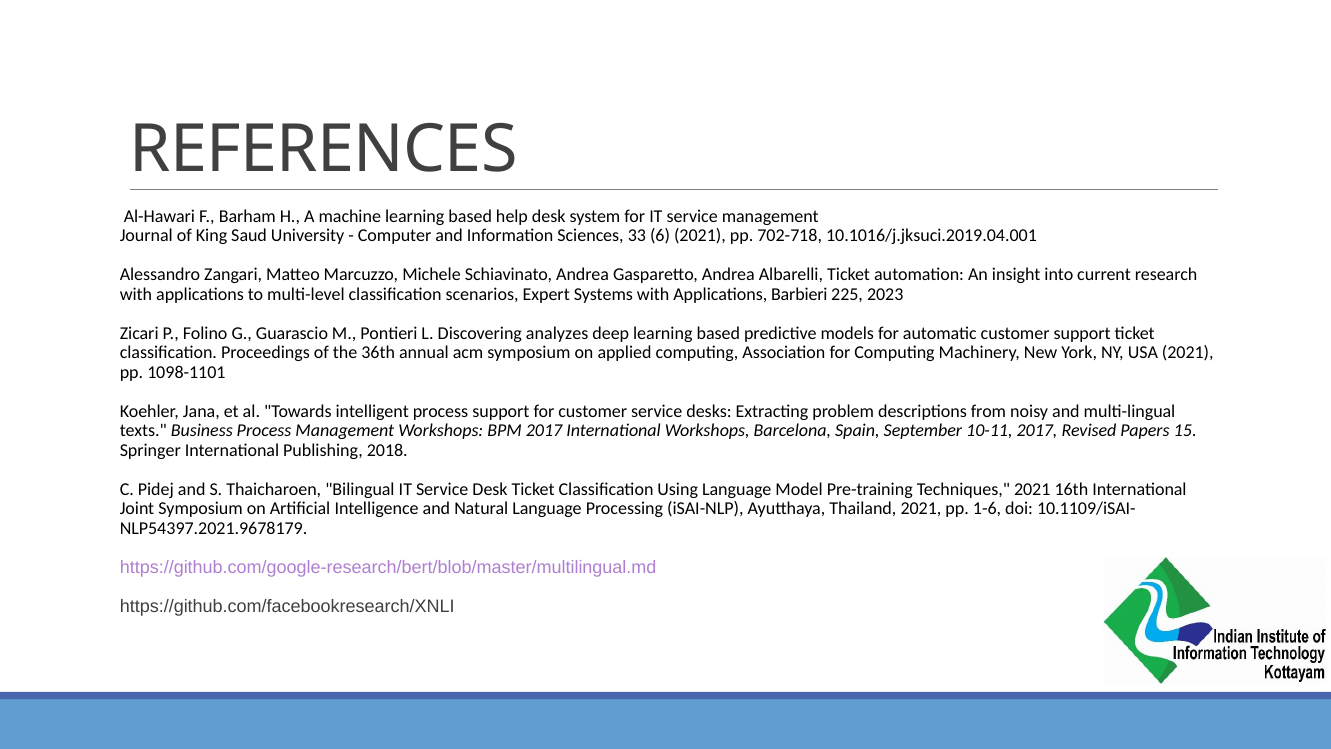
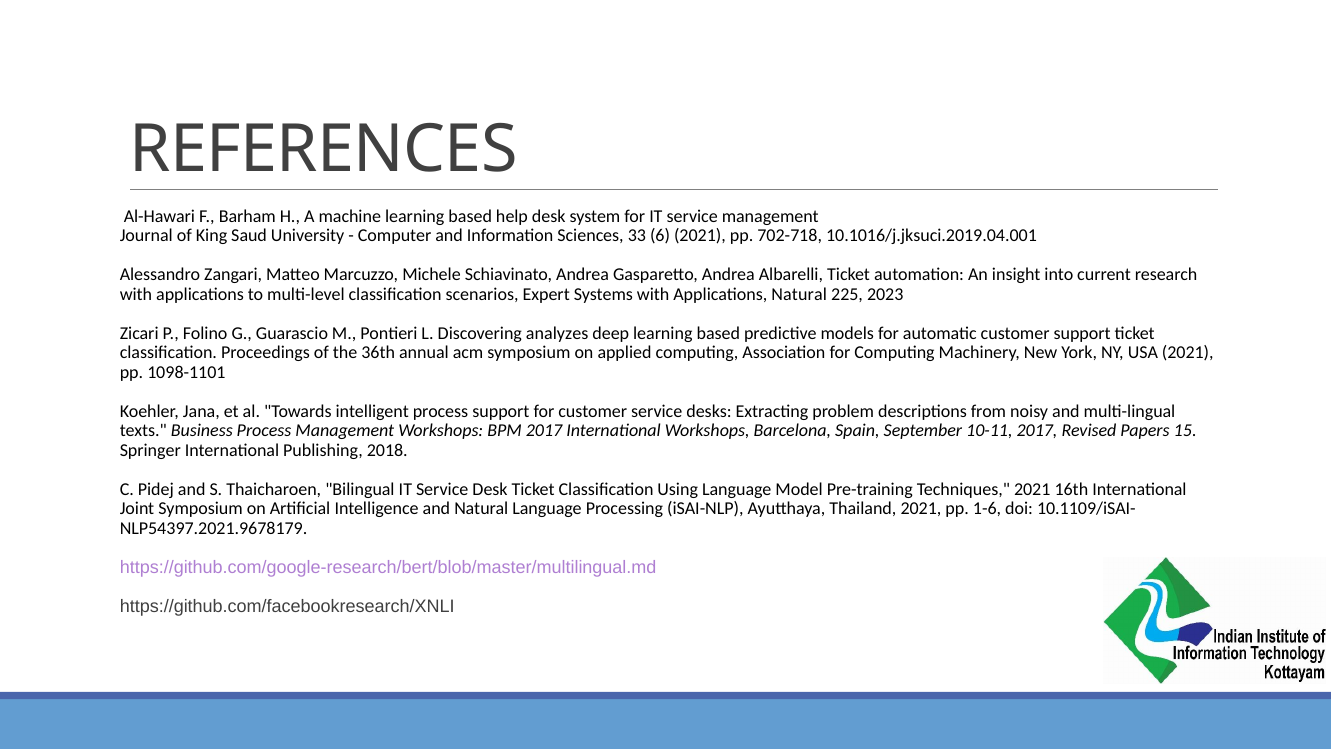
Applications Barbieri: Barbieri -> Natural
